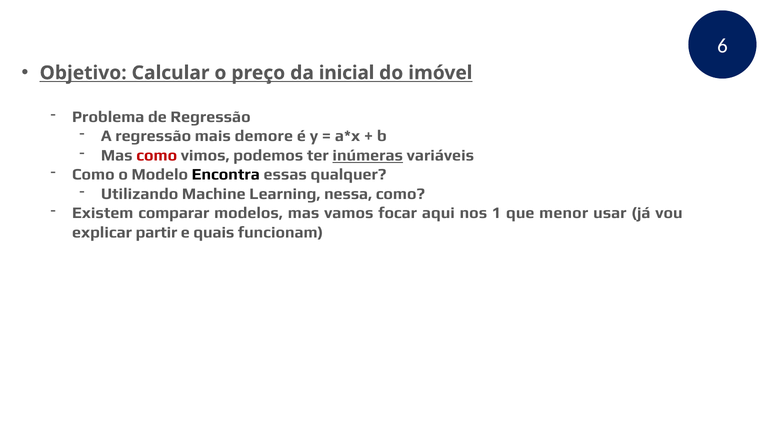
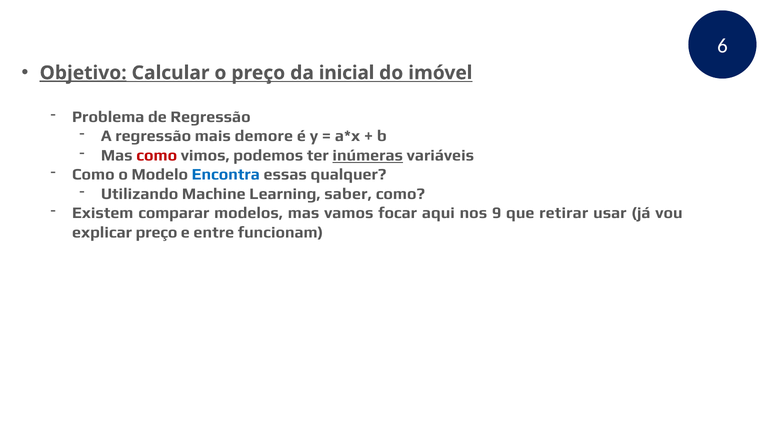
Objetivo underline: none -> present
Encontra colour: black -> blue
nessa: nessa -> saber
1: 1 -> 9
menor: menor -> retirar
explicar partir: partir -> preço
quais: quais -> entre
